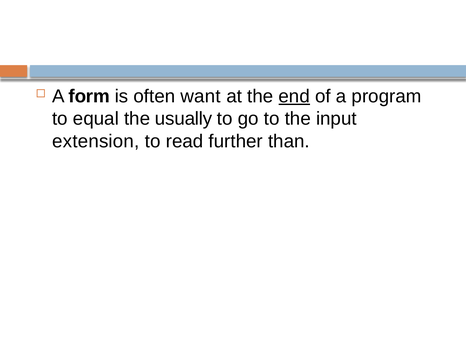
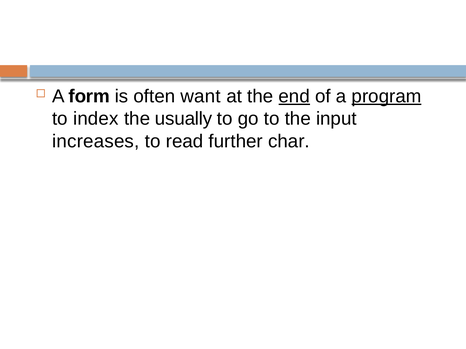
program underline: none -> present
equal: equal -> index
extension: extension -> increases
than: than -> char
